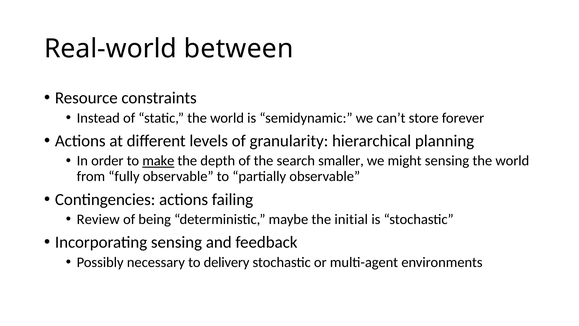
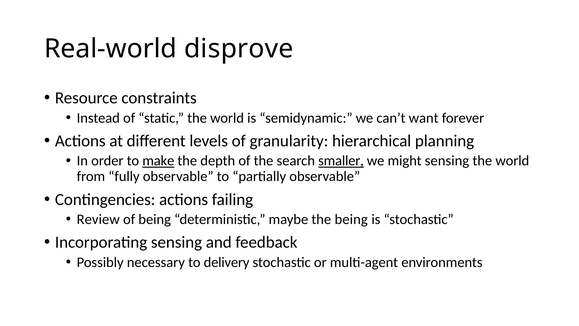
between: between -> disprove
store: store -> want
smaller underline: none -> present
the initial: initial -> being
